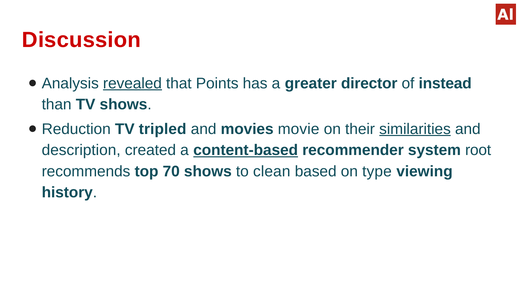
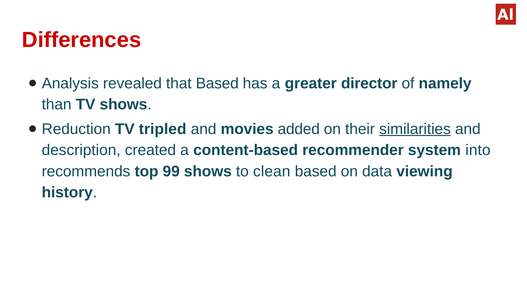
Discussion: Discussion -> Differences
revealed underline: present -> none
that Points: Points -> Based
instead: instead -> namely
movie: movie -> added
content-based underline: present -> none
root: root -> into
70: 70 -> 99
type: type -> data
